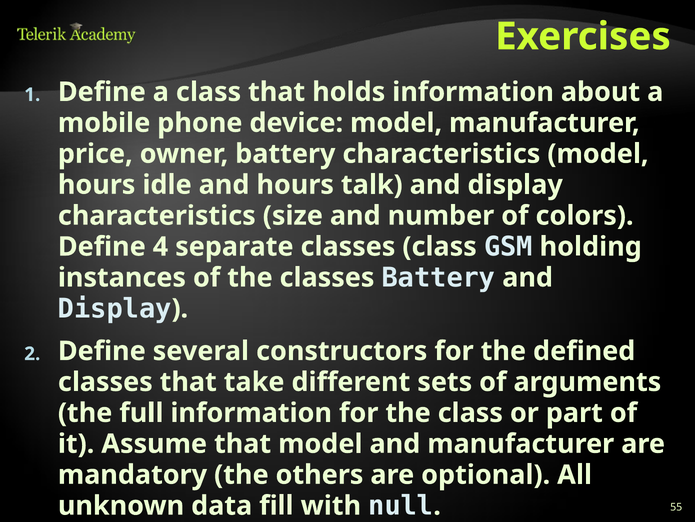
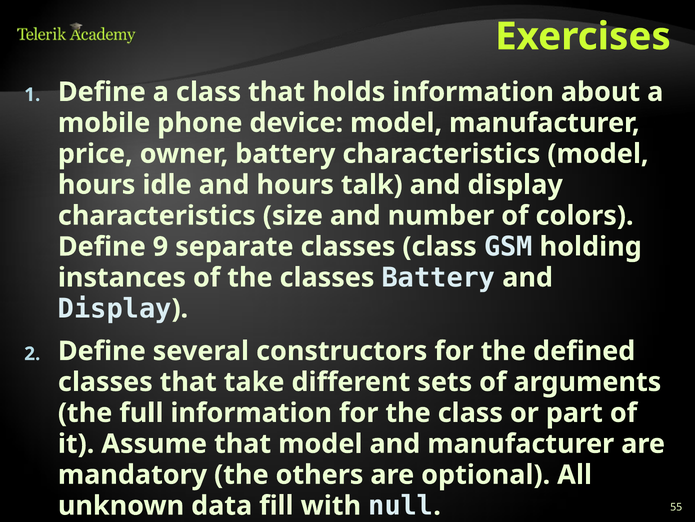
4: 4 -> 9
